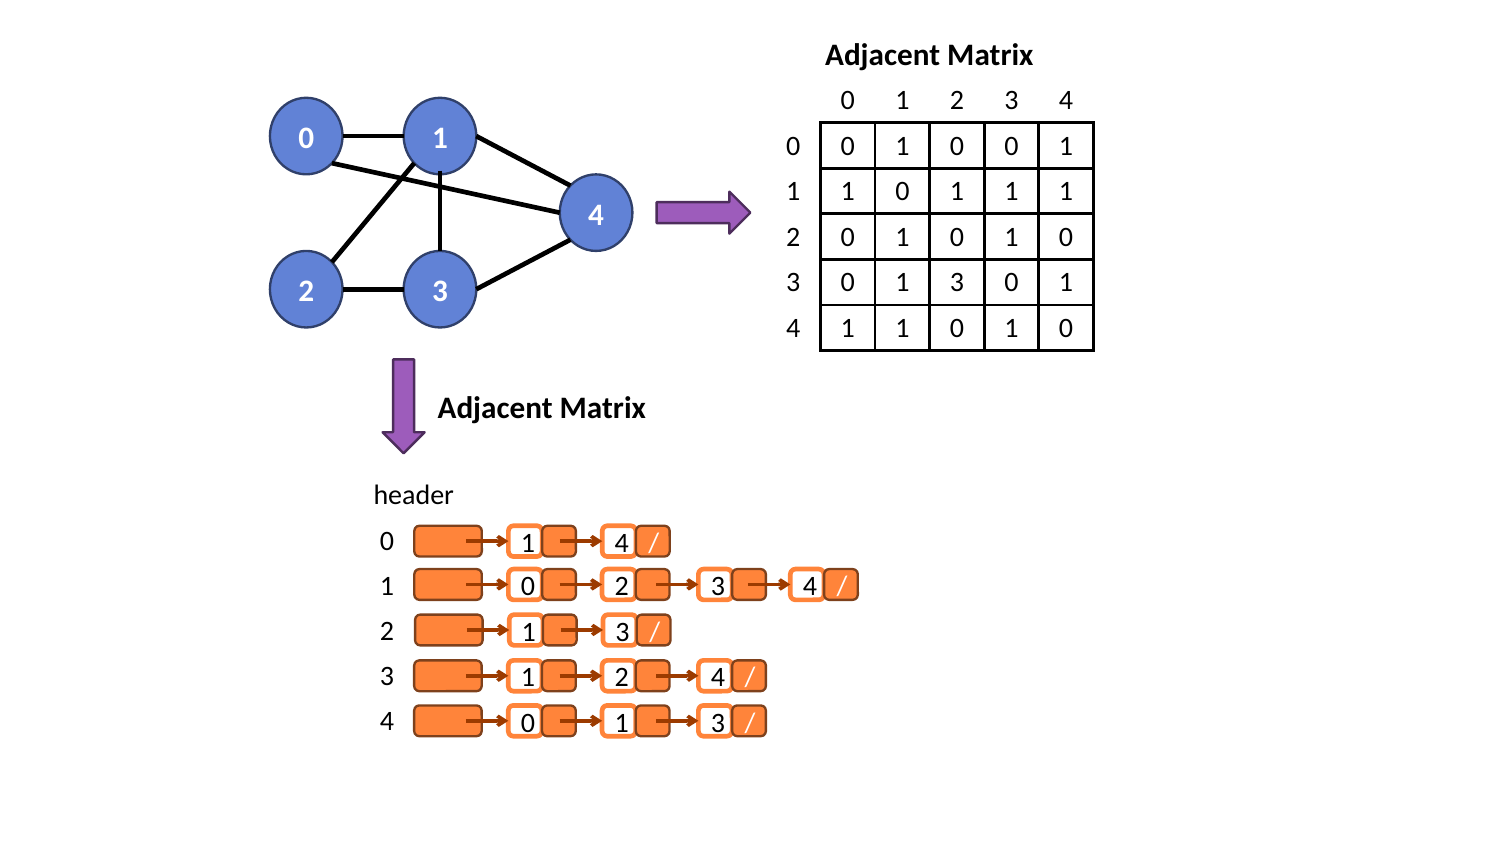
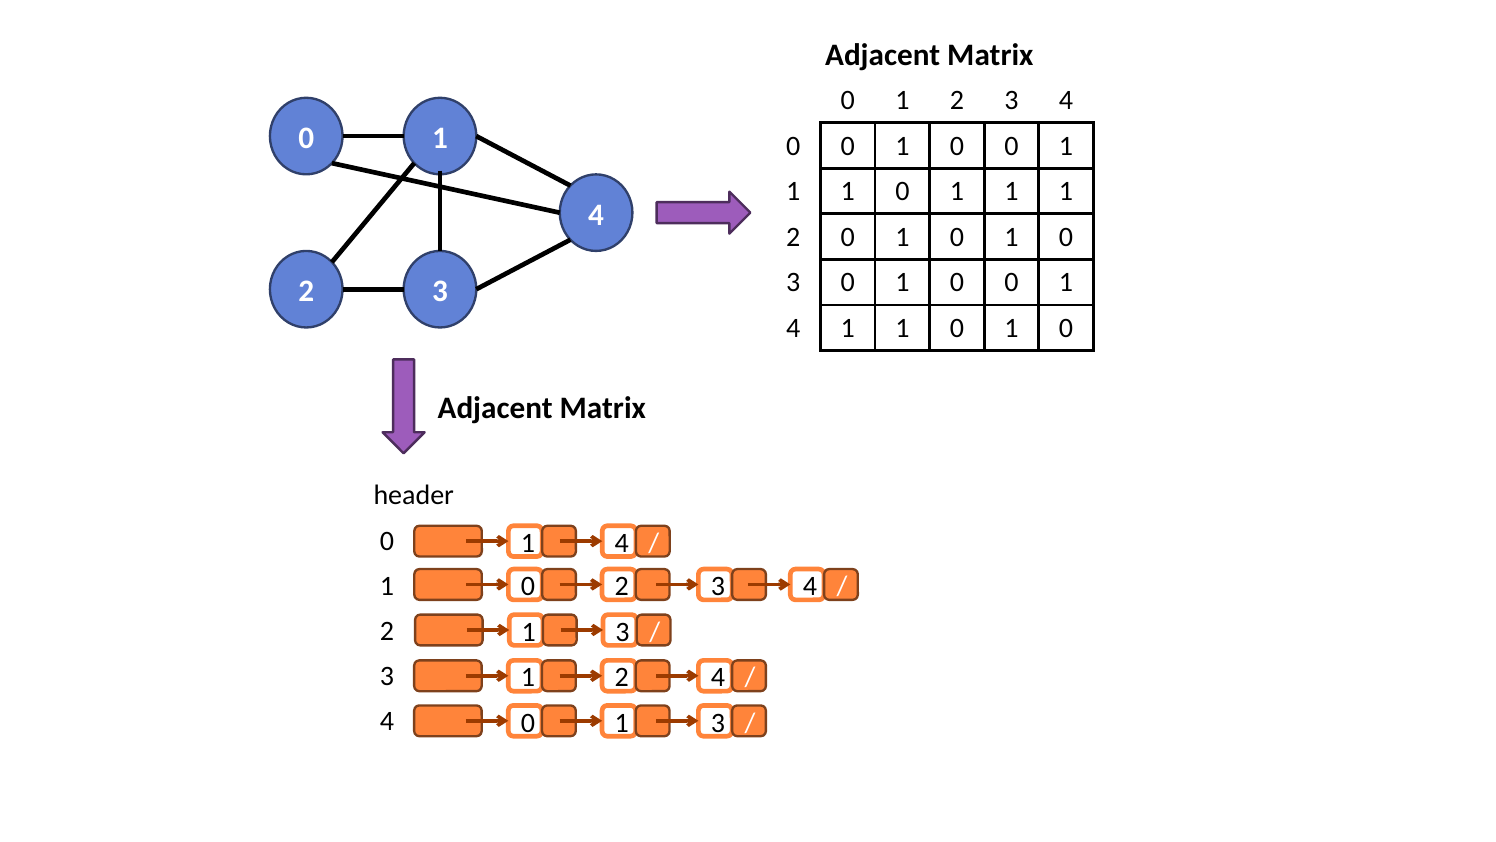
3 0 1 3: 3 -> 0
